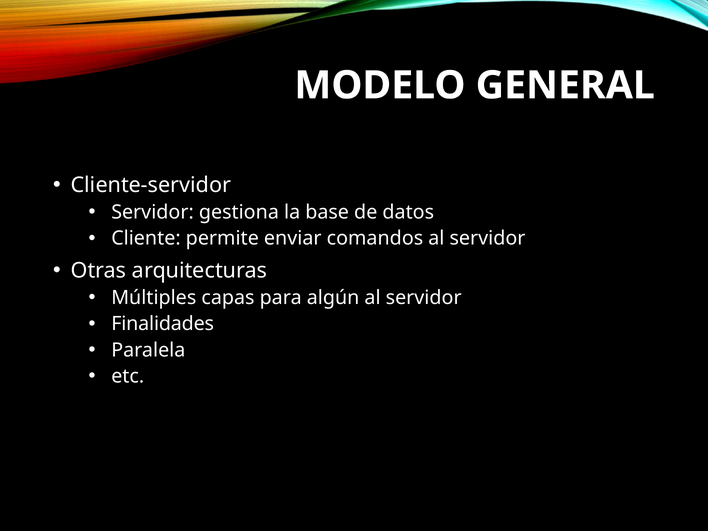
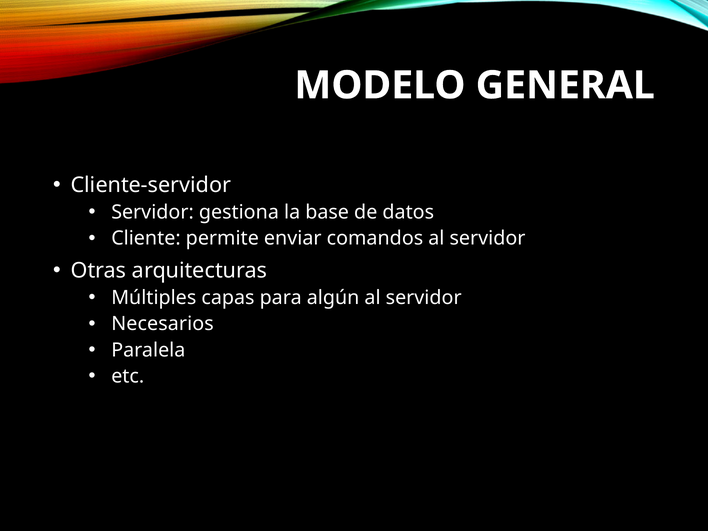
Finalidades: Finalidades -> Necesarios
